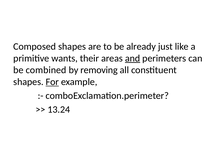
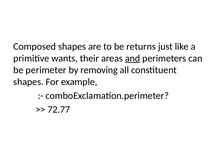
already: already -> returns
combined: combined -> perimeter
For underline: present -> none
13.24: 13.24 -> 72.77
